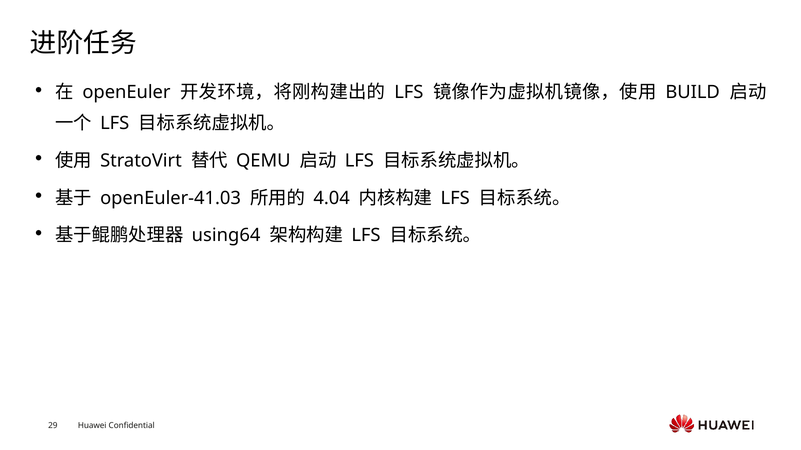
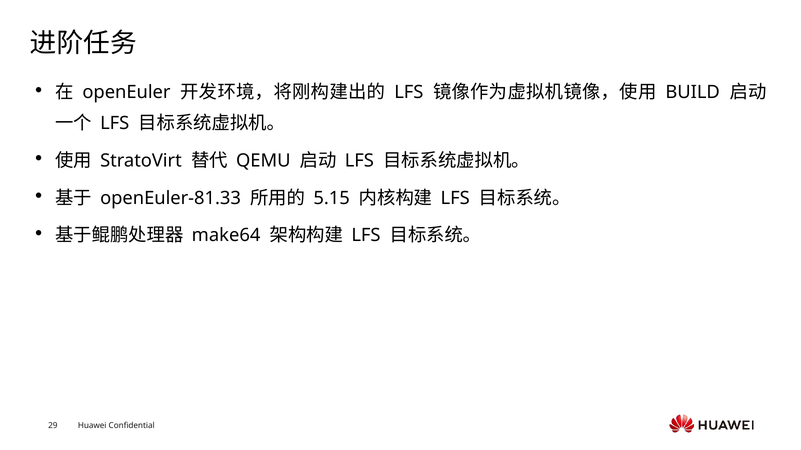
openEuler-41.03: openEuler-41.03 -> openEuler-81.33
4.04: 4.04 -> 5.15
using64: using64 -> make64
